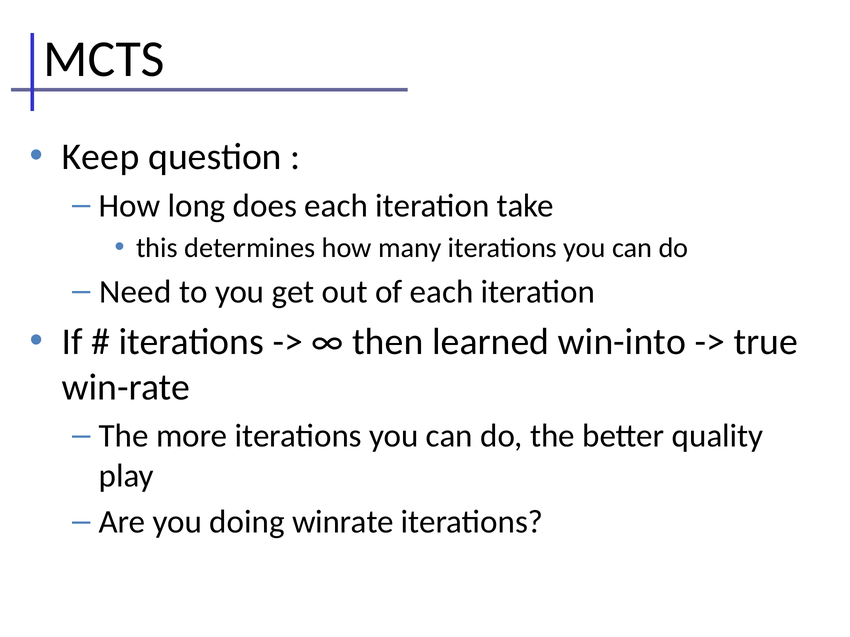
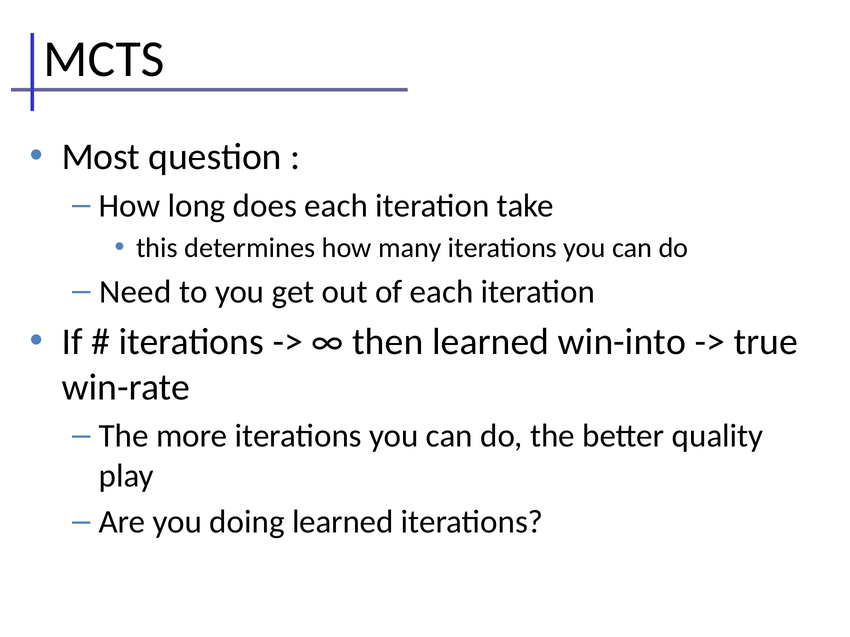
Keep: Keep -> Most
doing winrate: winrate -> learned
